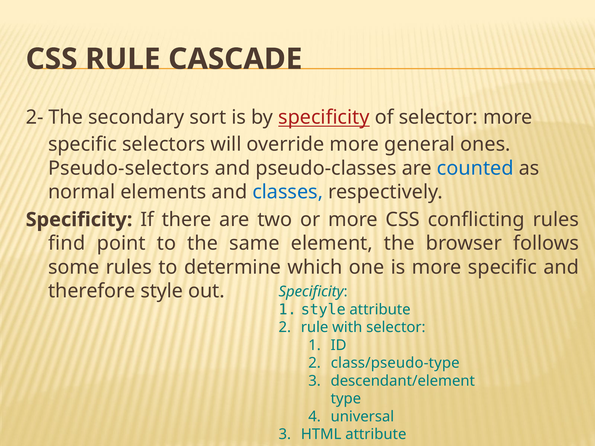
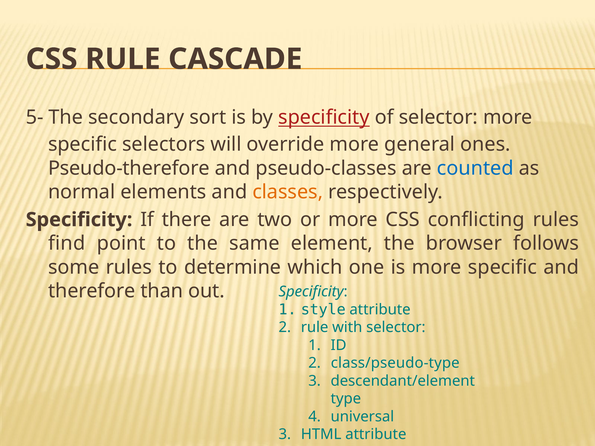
2-: 2- -> 5-
Pseudo-selectors: Pseudo-selectors -> Pseudo-therefore
classes colour: blue -> orange
therefore style: style -> than
